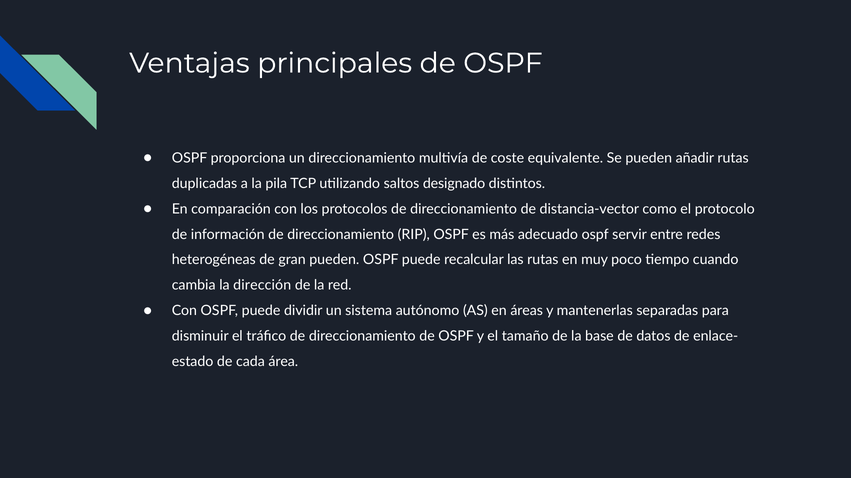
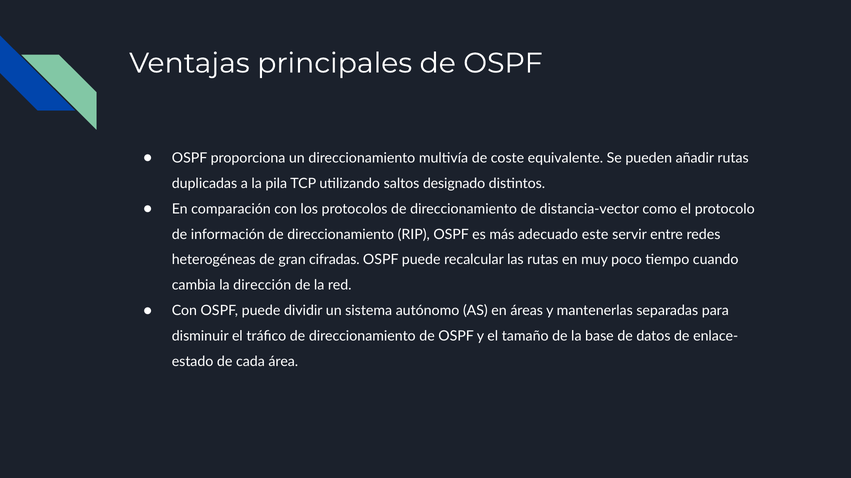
adecuado ospf: ospf -> este
gran pueden: pueden -> cifradas
